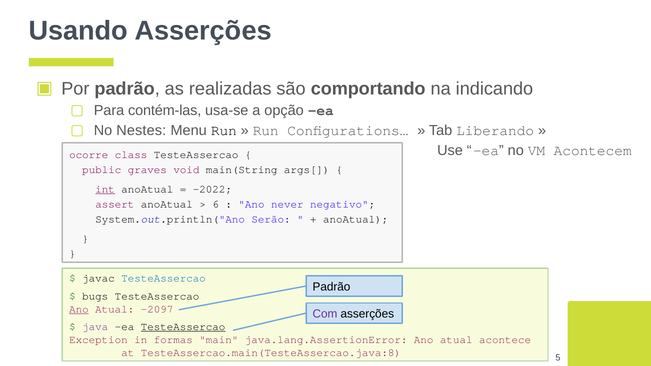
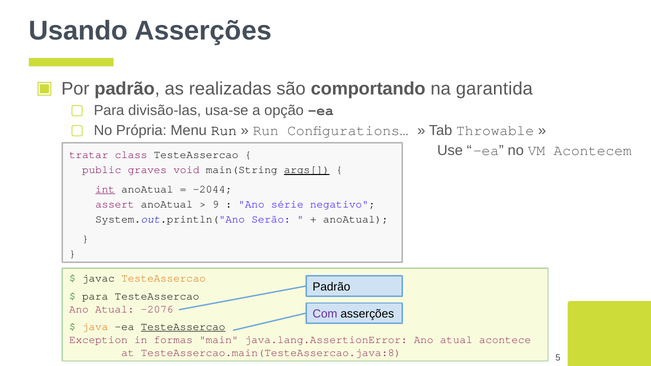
indicando: indicando -> garantida
contém-las: contém-las -> divisão-las
Nestes: Nestes -> Própria
Liberando: Liberando -> Throwable
ocorre: ocorre -> tratar
args[ underline: none -> present
-2022: -2022 -> -2044
6: 6 -> 9
never: never -> série
TesteAssercao at (164, 279) colour: blue -> orange
bugs at (95, 296): bugs -> para
Ano at (79, 309) underline: present -> none
-2097: -2097 -> -2076
java colour: purple -> orange
